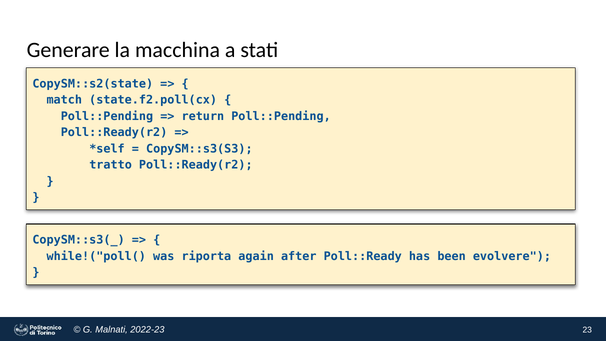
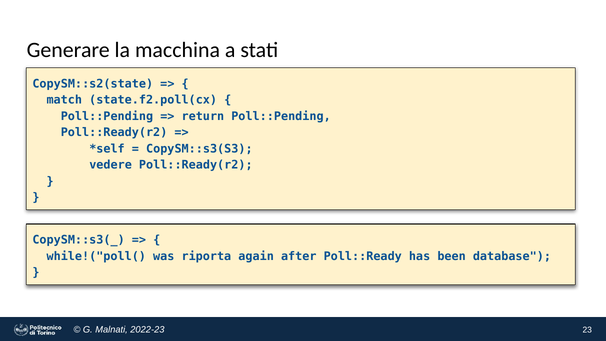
tratto: tratto -> vedere
evolvere: evolvere -> database
